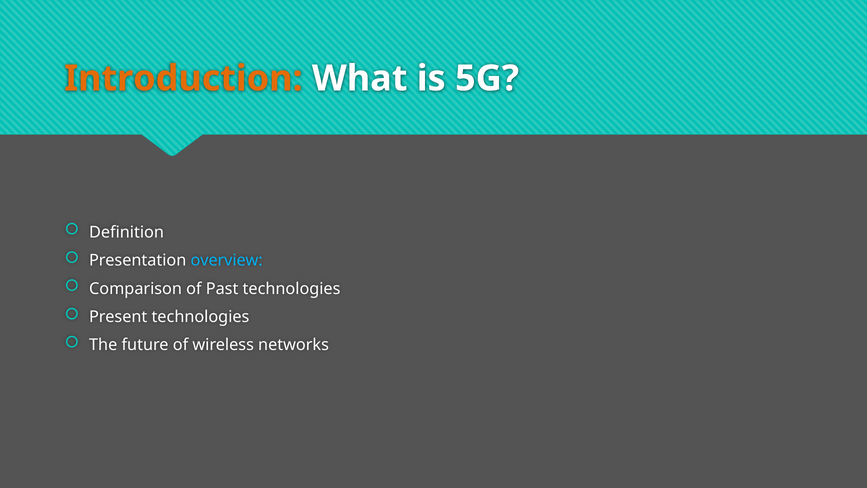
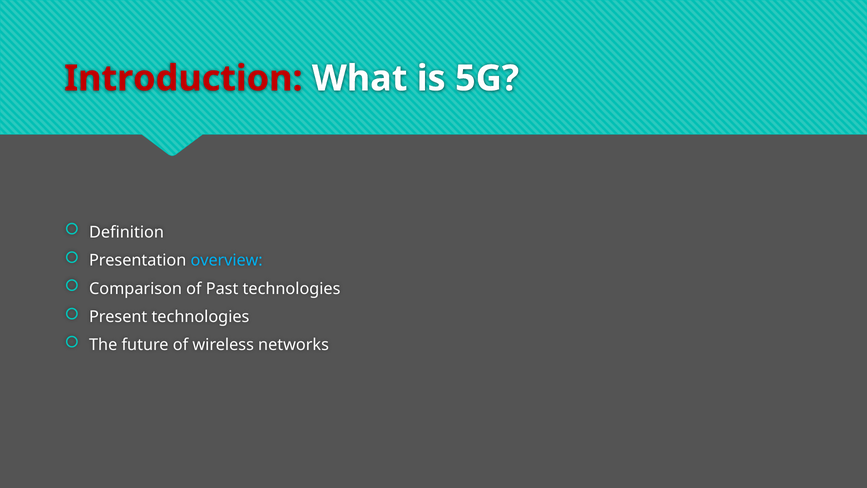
Introduction colour: orange -> red
